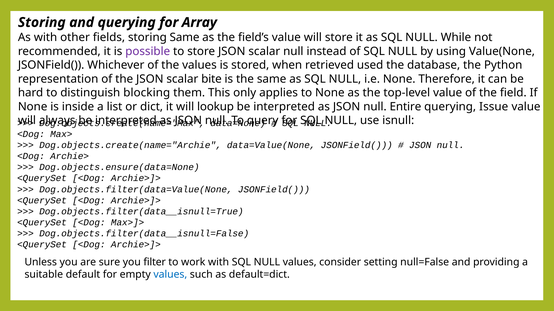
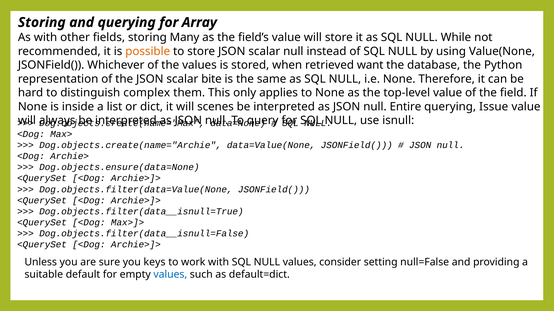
storing Same: Same -> Many
possible colour: purple -> orange
used: used -> want
blocking: blocking -> complex
lookup: lookup -> scenes
filter: filter -> keys
